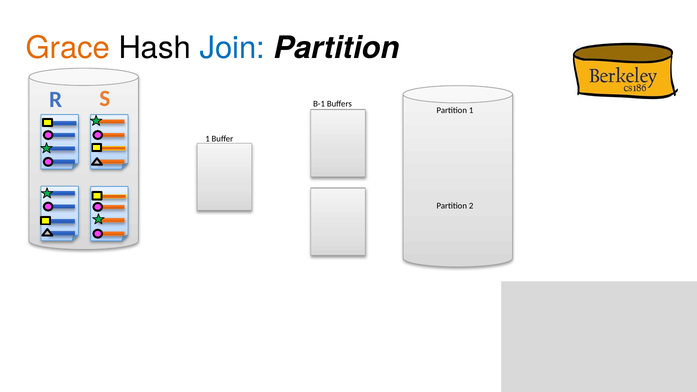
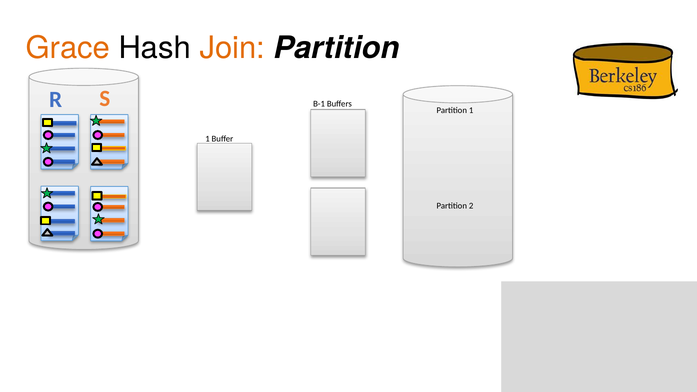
Join colour: blue -> orange
